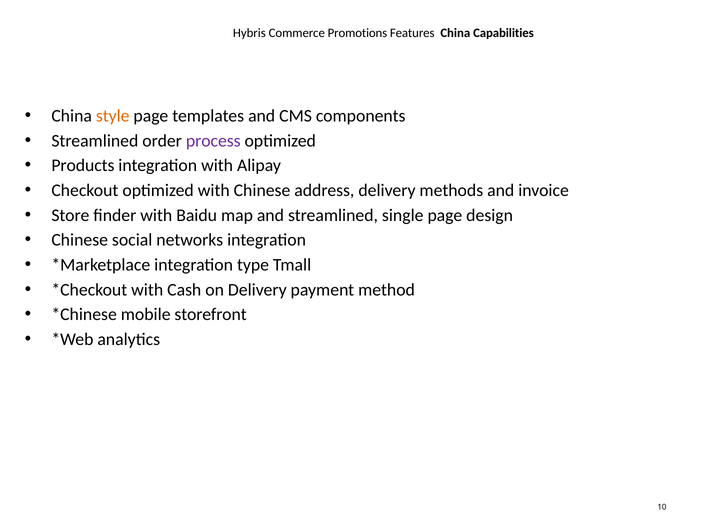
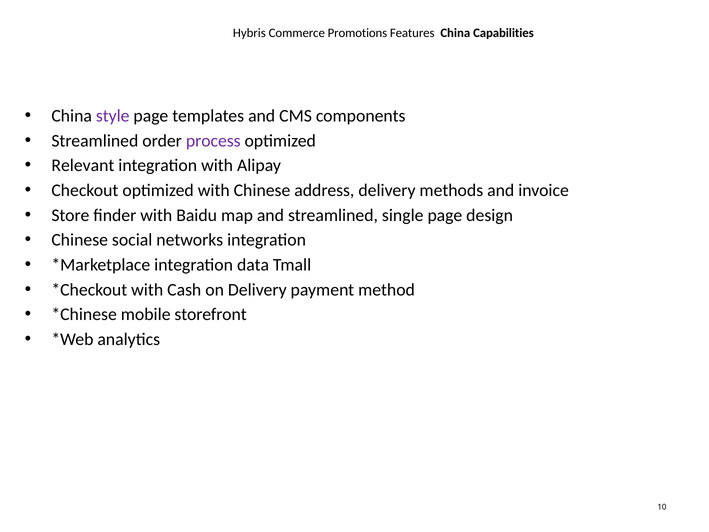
style colour: orange -> purple
Products: Products -> Relevant
type: type -> data
